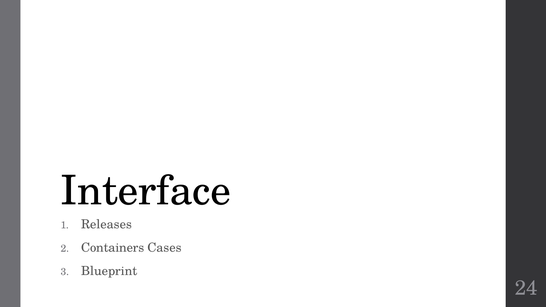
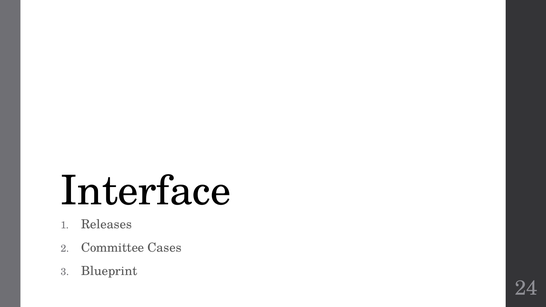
Containers: Containers -> Committee
